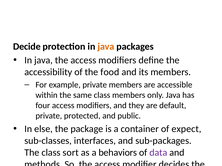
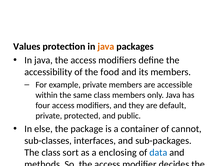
Decide: Decide -> Values
expect: expect -> cannot
behaviors: behaviors -> enclosing
data colour: purple -> blue
